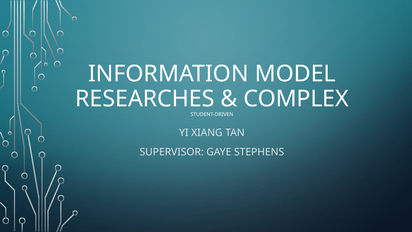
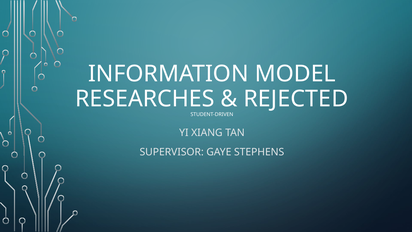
COMPLEX: COMPLEX -> REJECTED
